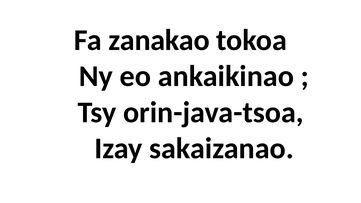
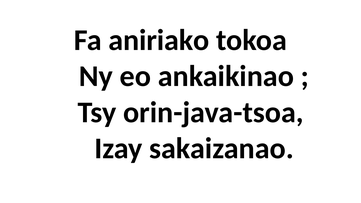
zanakao: zanakao -> aniriako
